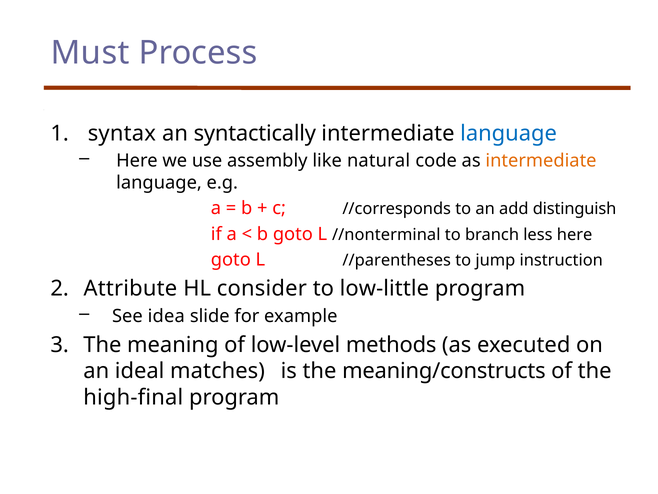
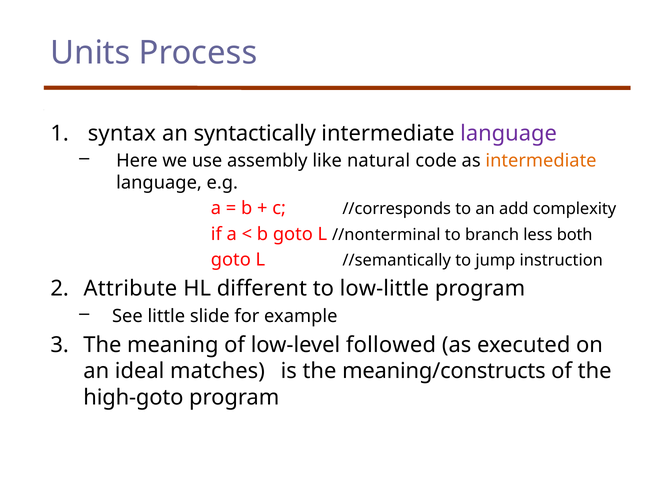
Must: Must -> Units
language at (509, 133) colour: blue -> purple
distinguish: distinguish -> complexity
less here: here -> both
//parentheses: //parentheses -> //semantically
consider: consider -> different
idea: idea -> little
methods: methods -> followed
high-final: high-final -> high-goto
